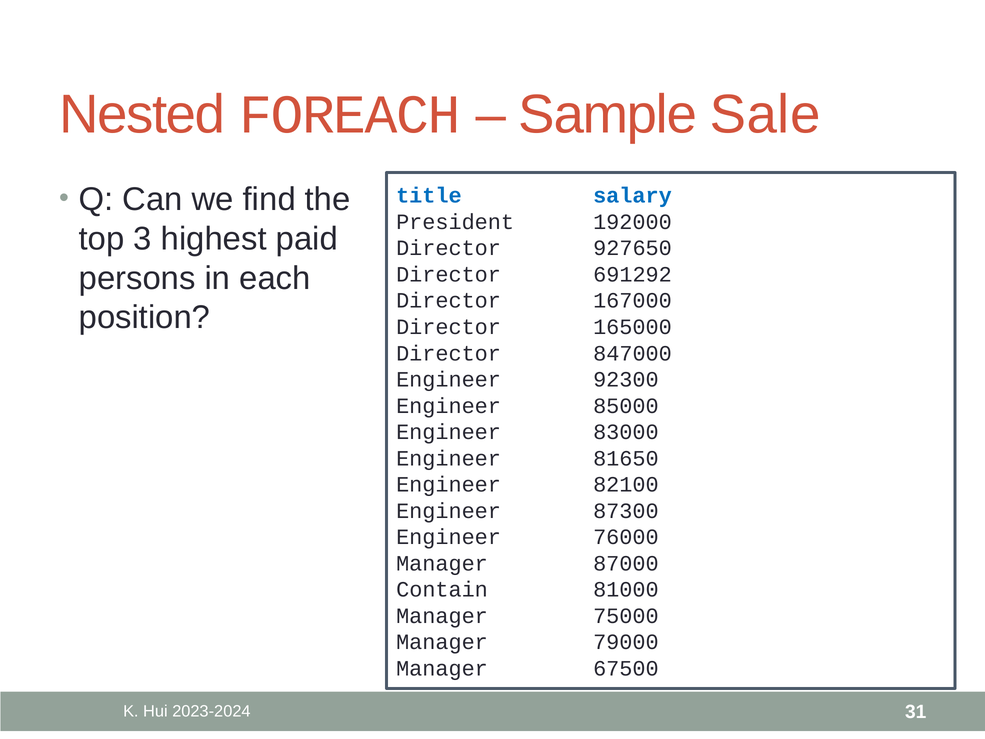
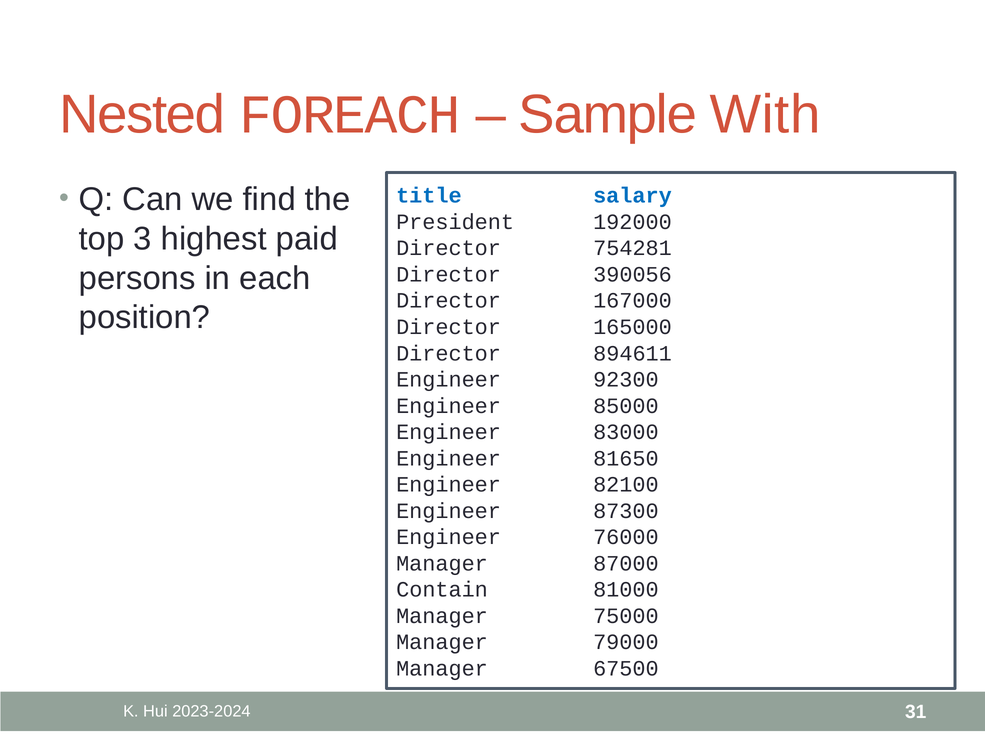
Sale: Sale -> With
927650: 927650 -> 754281
691292: 691292 -> 390056
847000: 847000 -> 894611
